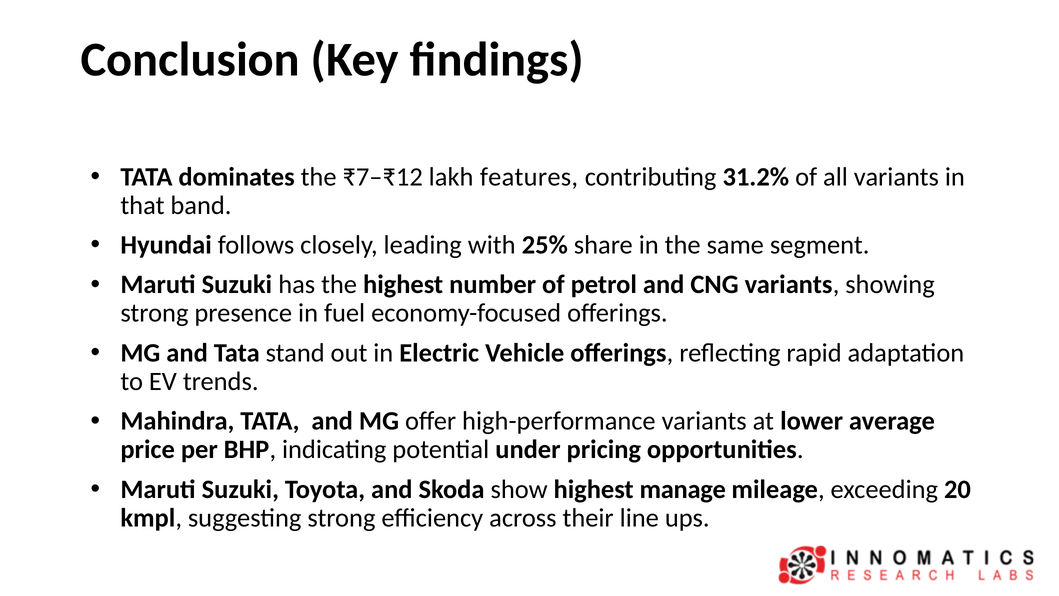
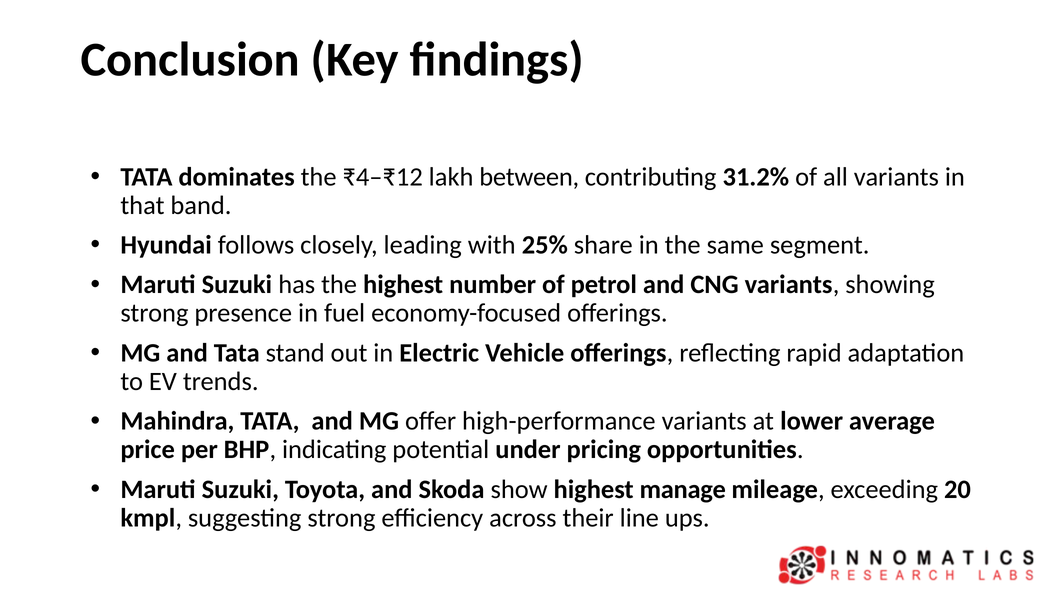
₹7–₹12: ₹7–₹12 -> ₹4–₹12
features: features -> between
